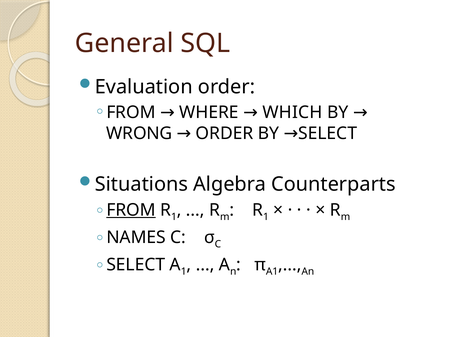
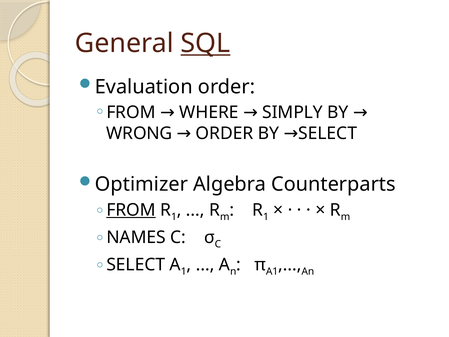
SQL underline: none -> present
WHICH: WHICH -> SIMPLY
Situations: Situations -> Optimizer
